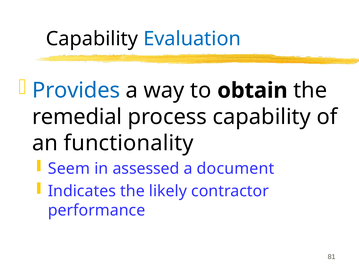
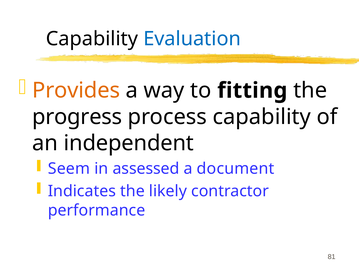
Provides colour: blue -> orange
obtain: obtain -> fitting
remedial: remedial -> progress
functionality: functionality -> independent
